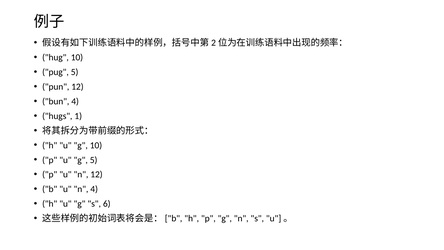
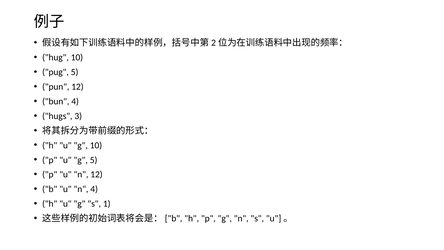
1: 1 -> 3
6: 6 -> 1
